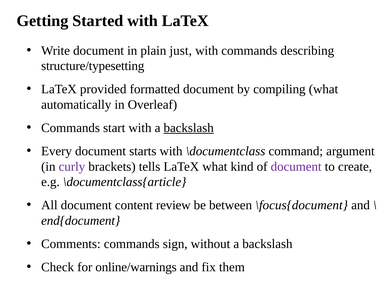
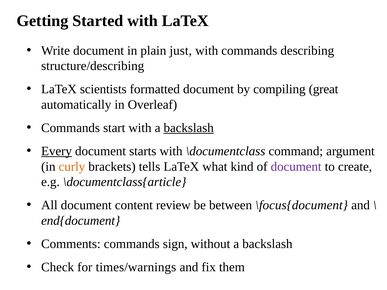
structure/typesetting: structure/typesetting -> structure/describing
provided: provided -> scientists
compiling what: what -> great
Every underline: none -> present
curly colour: purple -> orange
online/warnings: online/warnings -> times/warnings
